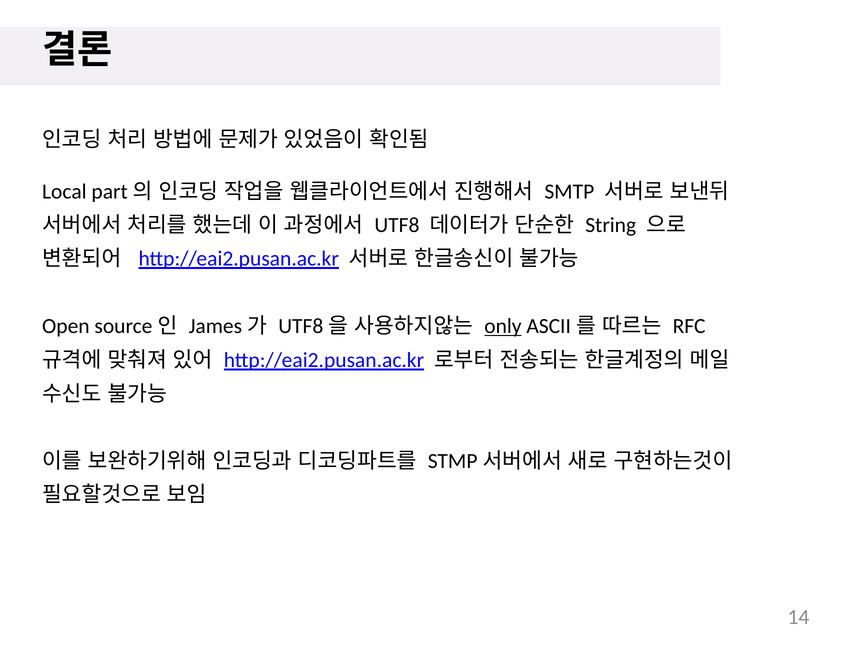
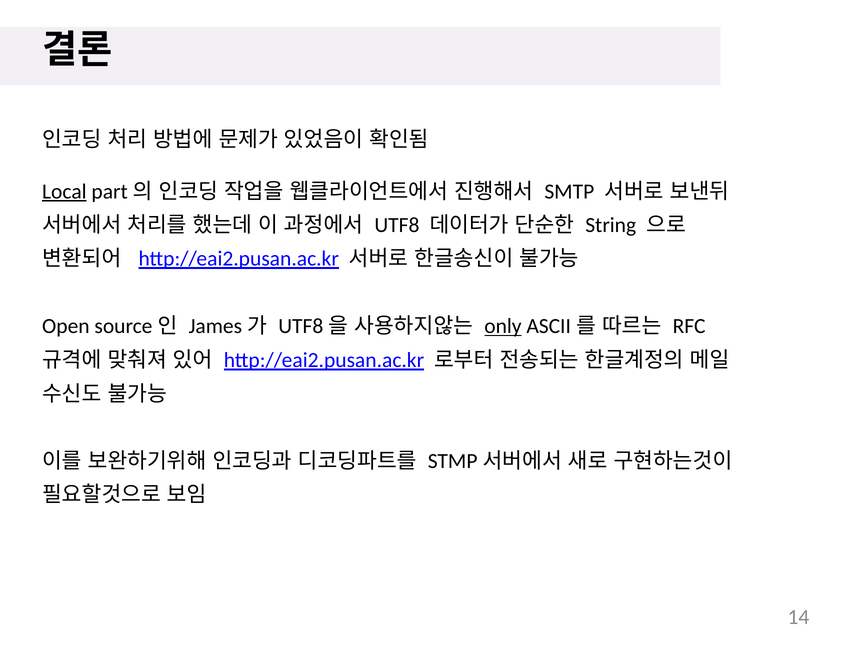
Local underline: none -> present
